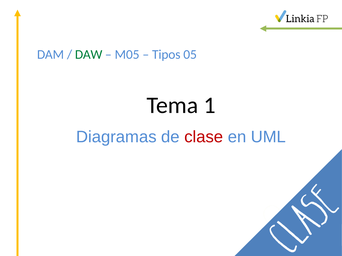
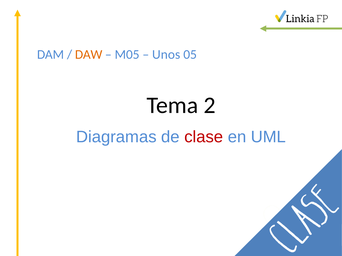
DAW colour: green -> orange
Tipos: Tipos -> Unos
1: 1 -> 2
